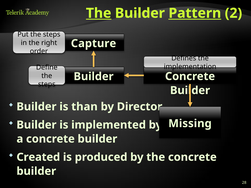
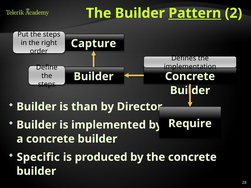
The at (99, 13) underline: present -> none
Missing: Missing -> Require
Created: Created -> Specific
